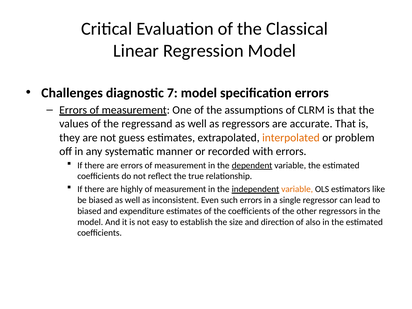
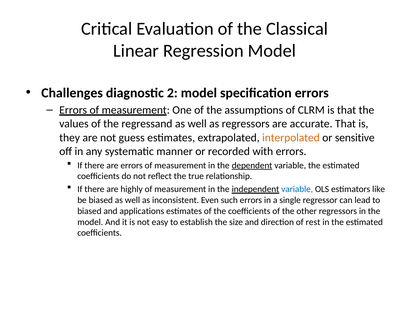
7: 7 -> 2
problem: problem -> sensitive
variable at (297, 189) colour: orange -> blue
expenditure: expenditure -> applications
also: also -> rest
